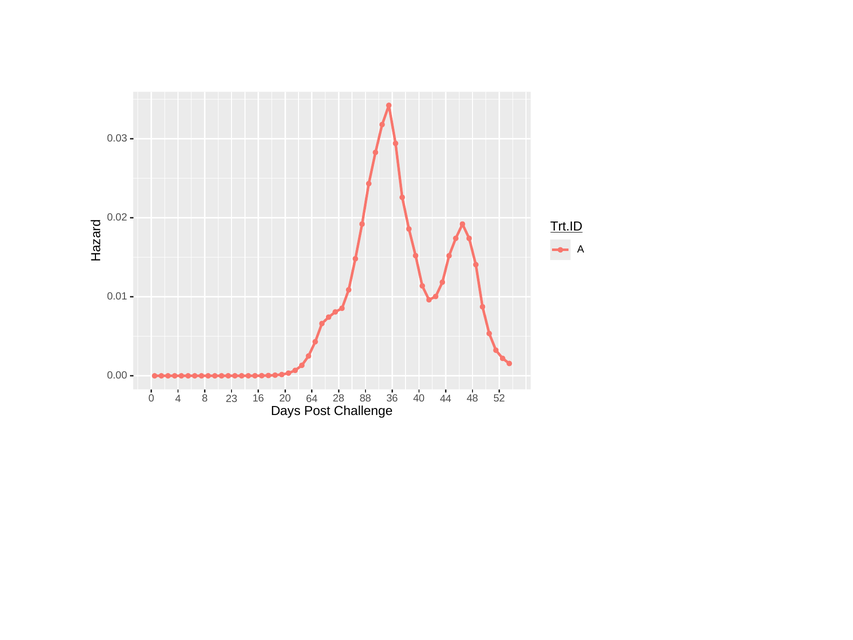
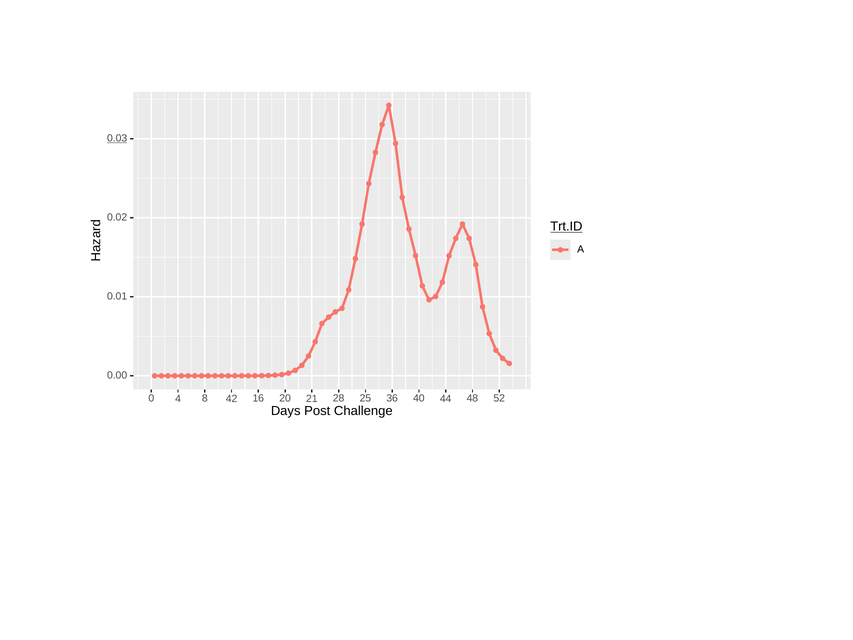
0.03 underline: none -> present
23: 23 -> 42
64: 64 -> 21
88: 88 -> 25
